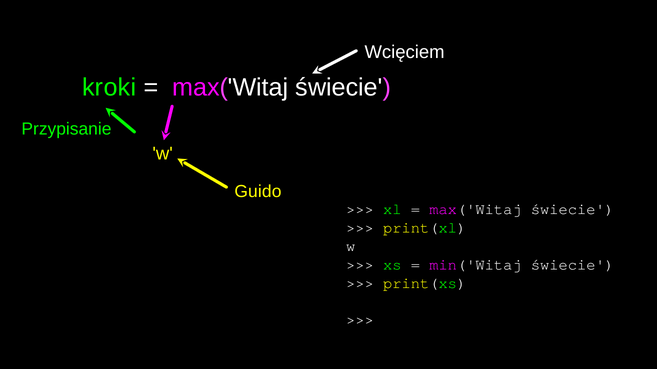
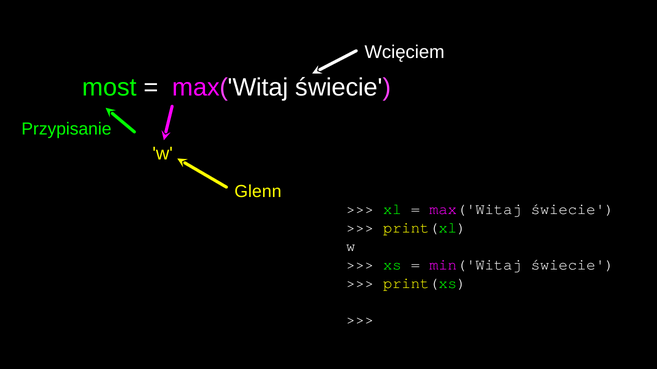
kroki: kroki -> most
Guido: Guido -> Glenn
